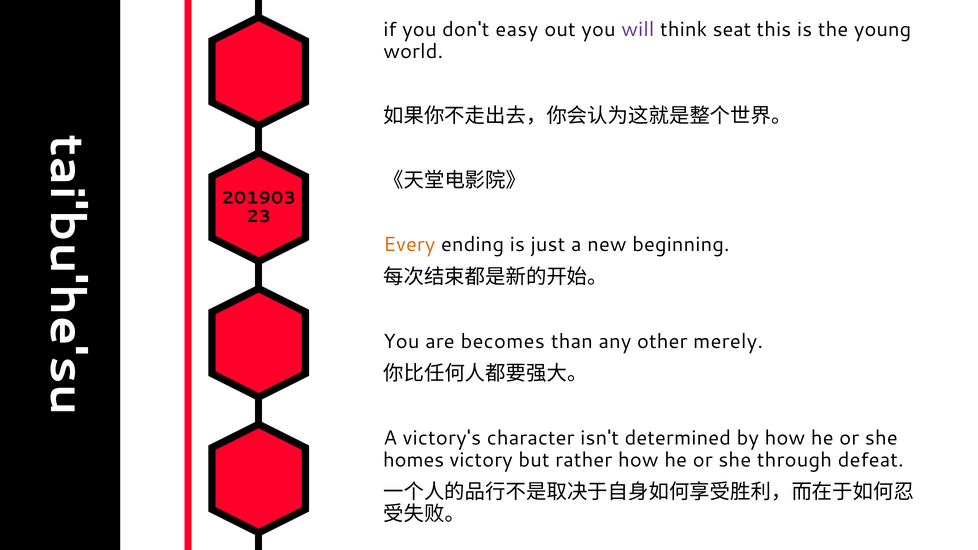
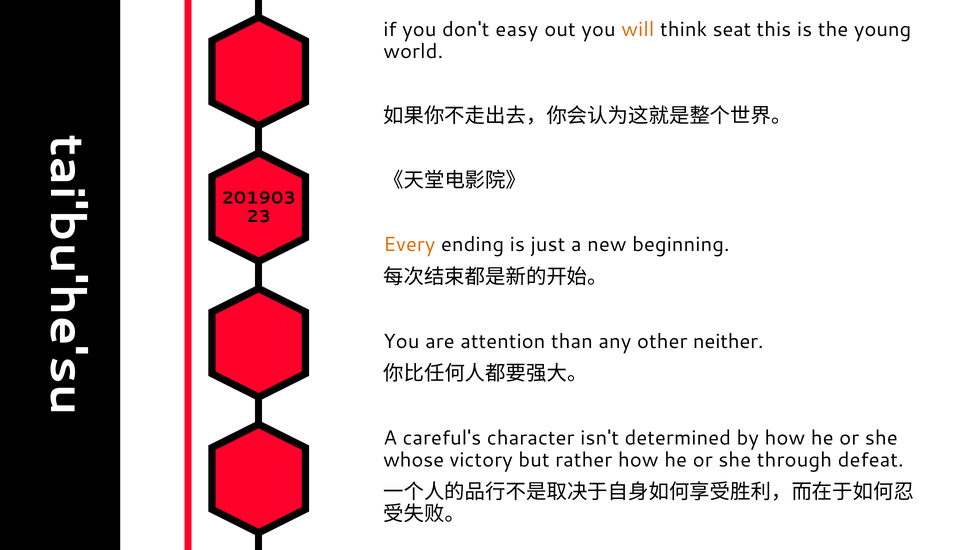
will colour: purple -> orange
becomes: becomes -> attention
merely: merely -> neither
victory's: victory's -> careful's
homes: homes -> whose
